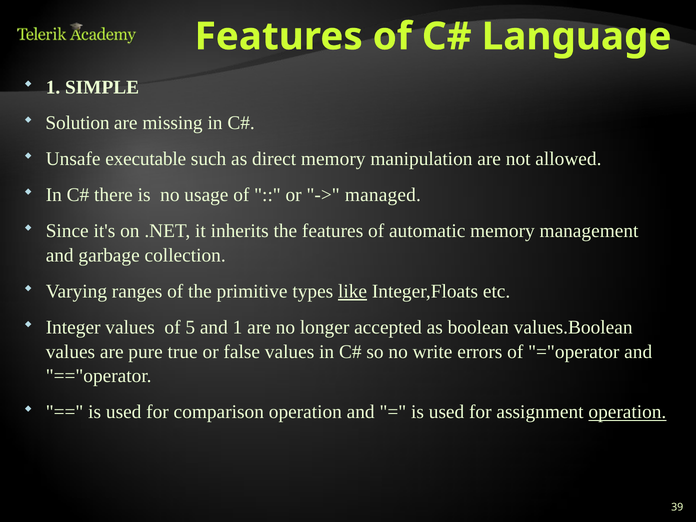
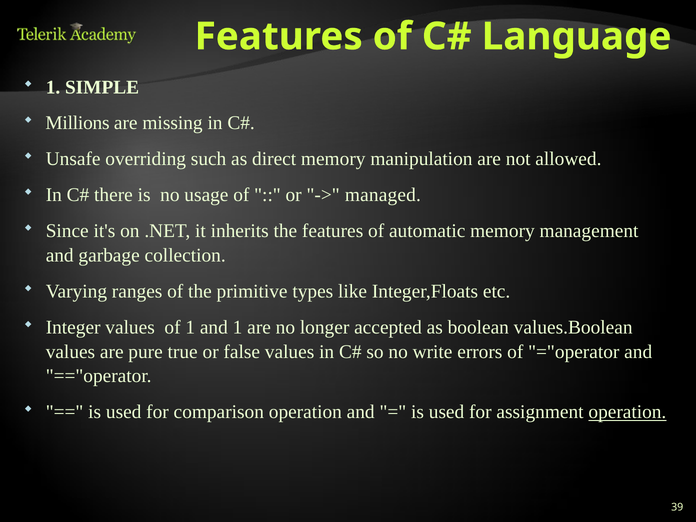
Solution: Solution -> Millions
executable: executable -> overriding
like underline: present -> none
of 5: 5 -> 1
